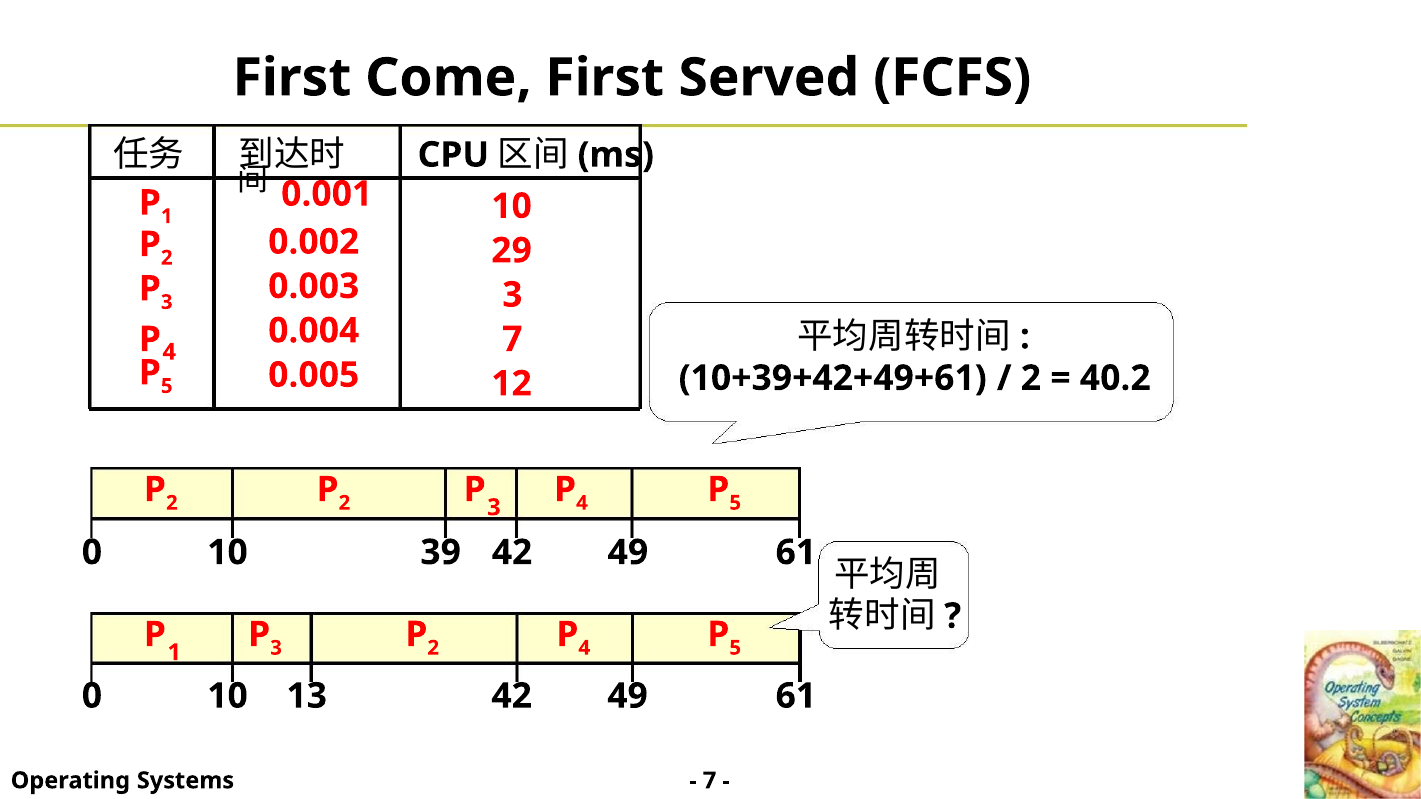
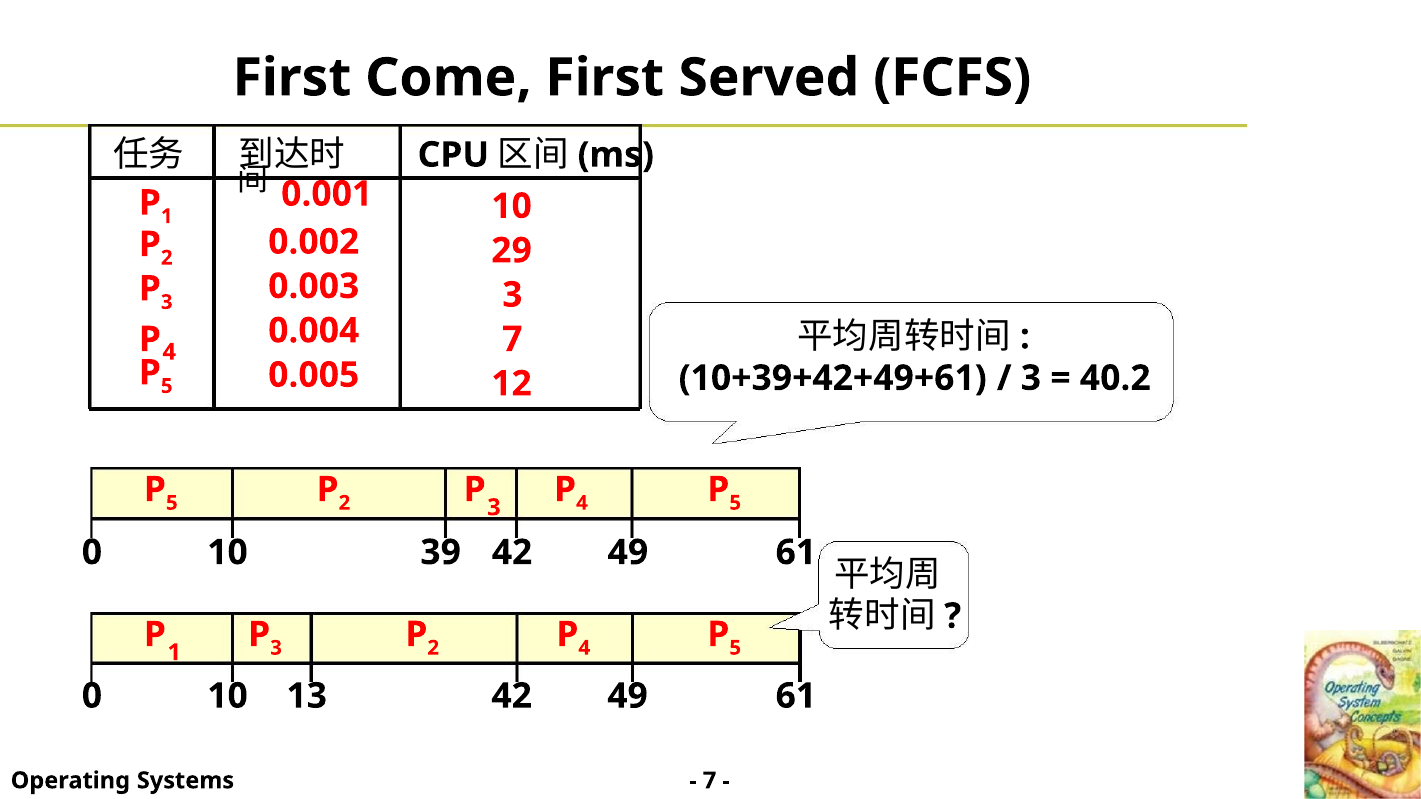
2 at (1031, 378): 2 -> 3
2 at (172, 503): 2 -> 5
